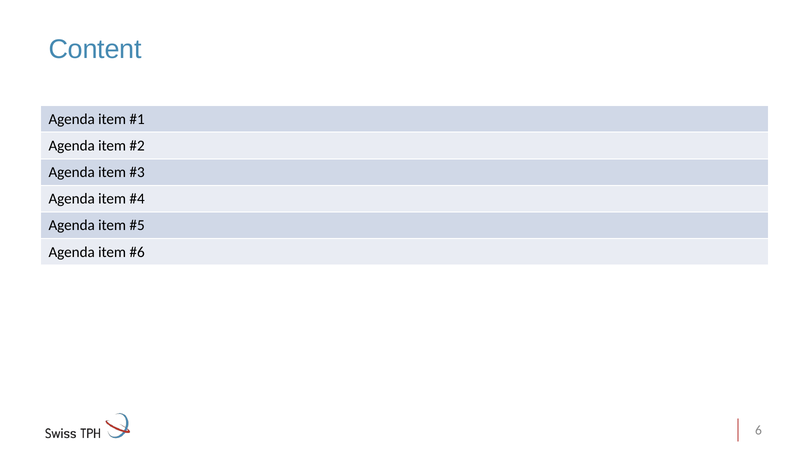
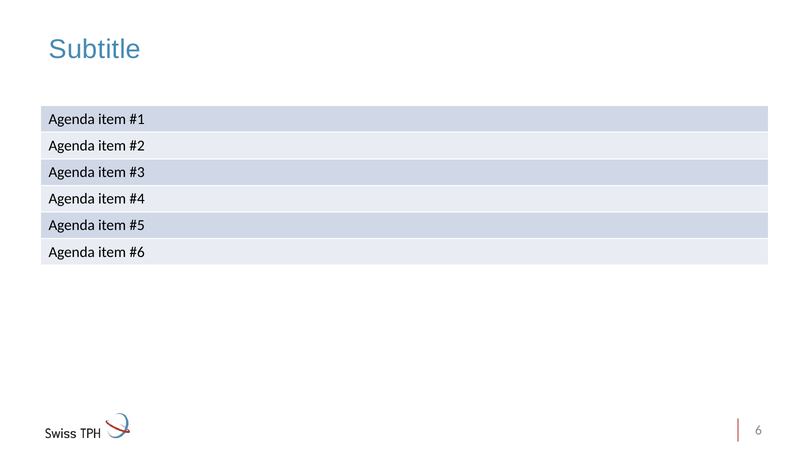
Content: Content -> Subtitle
